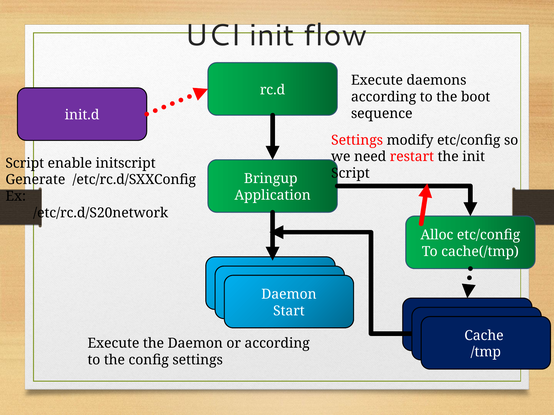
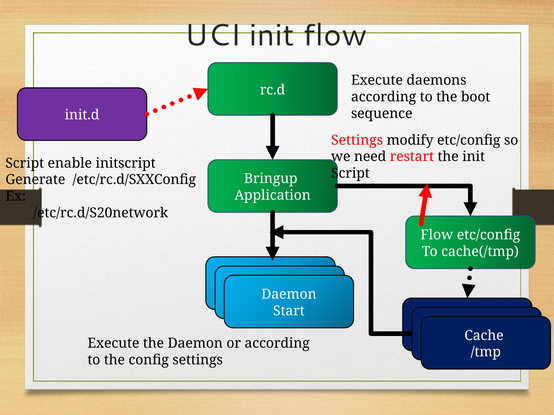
Alloc at (437, 235): Alloc -> Flow
